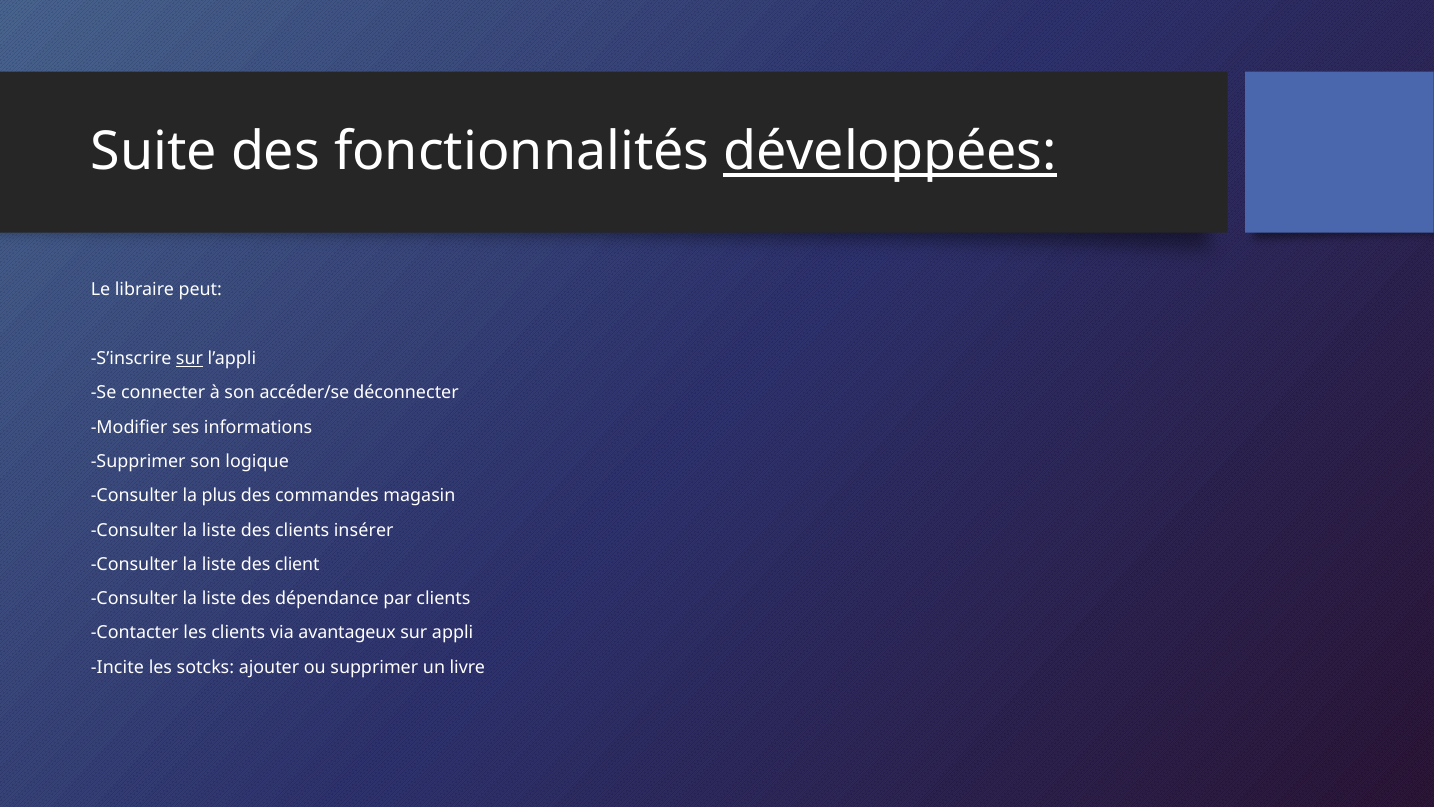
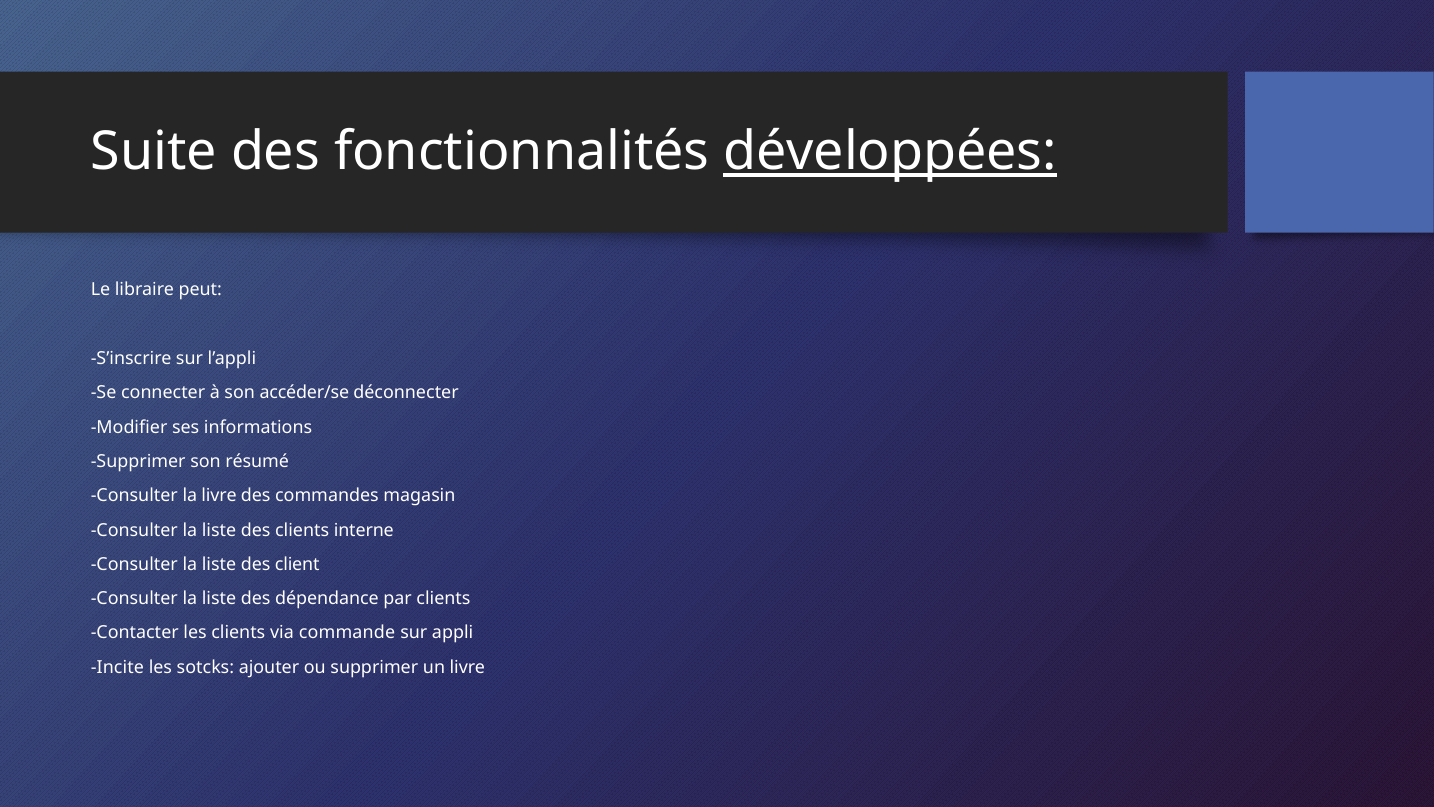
sur at (190, 358) underline: present -> none
logique: logique -> résumé
la plus: plus -> livre
insérer: insérer -> interne
avantageux: avantageux -> commande
